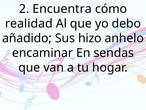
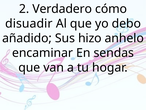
Encuentra: Encuentra -> Verdadero
realidad: realidad -> disuadir
